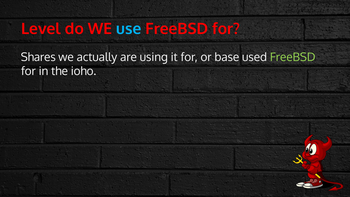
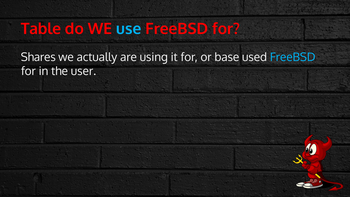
Level: Level -> Table
FreeBSD at (293, 57) colour: light green -> light blue
ioho: ioho -> user
